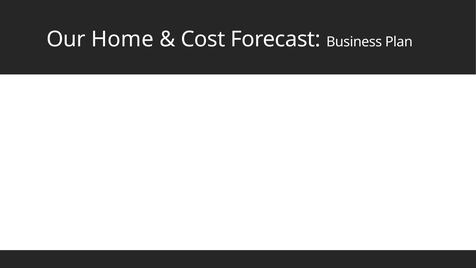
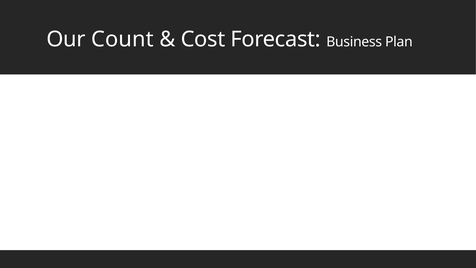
Home: Home -> Count
